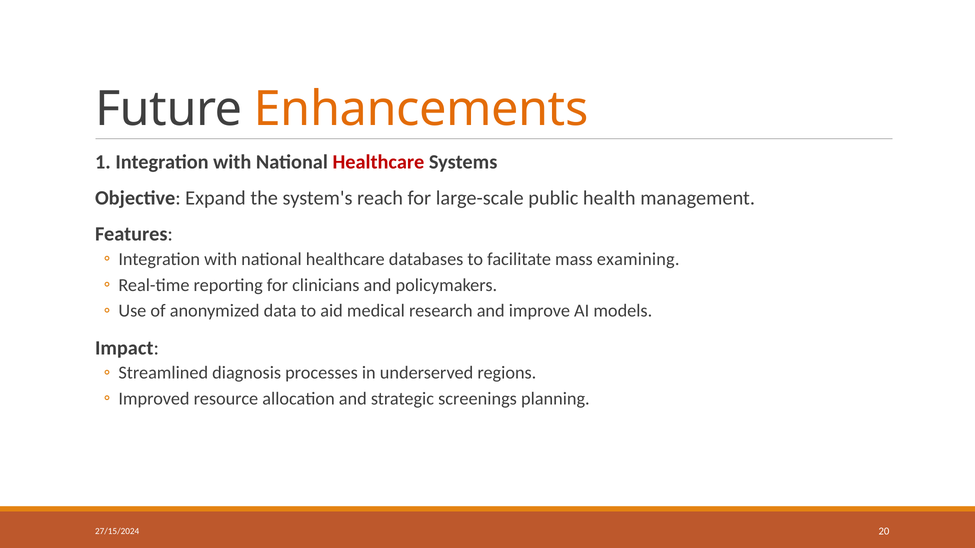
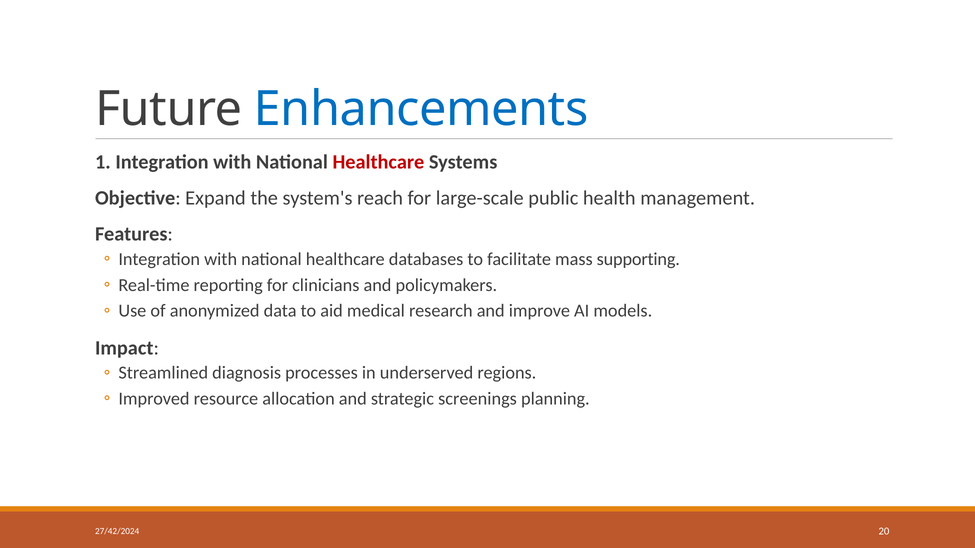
Enhancements colour: orange -> blue
examining: examining -> supporting
27/15/2024: 27/15/2024 -> 27/42/2024
